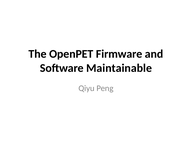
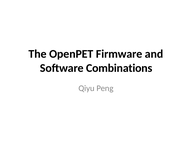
Maintainable: Maintainable -> Combinations
